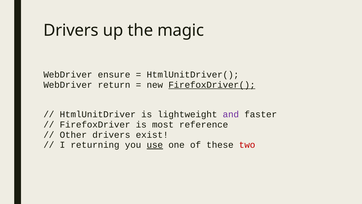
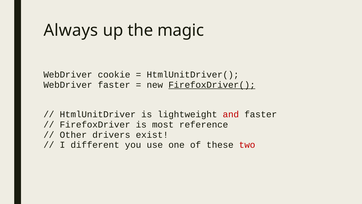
Drivers at (71, 30): Drivers -> Always
ensure: ensure -> cookie
WebDriver return: return -> faster
and colour: purple -> red
returning: returning -> different
use underline: present -> none
